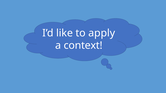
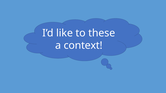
apply: apply -> these
